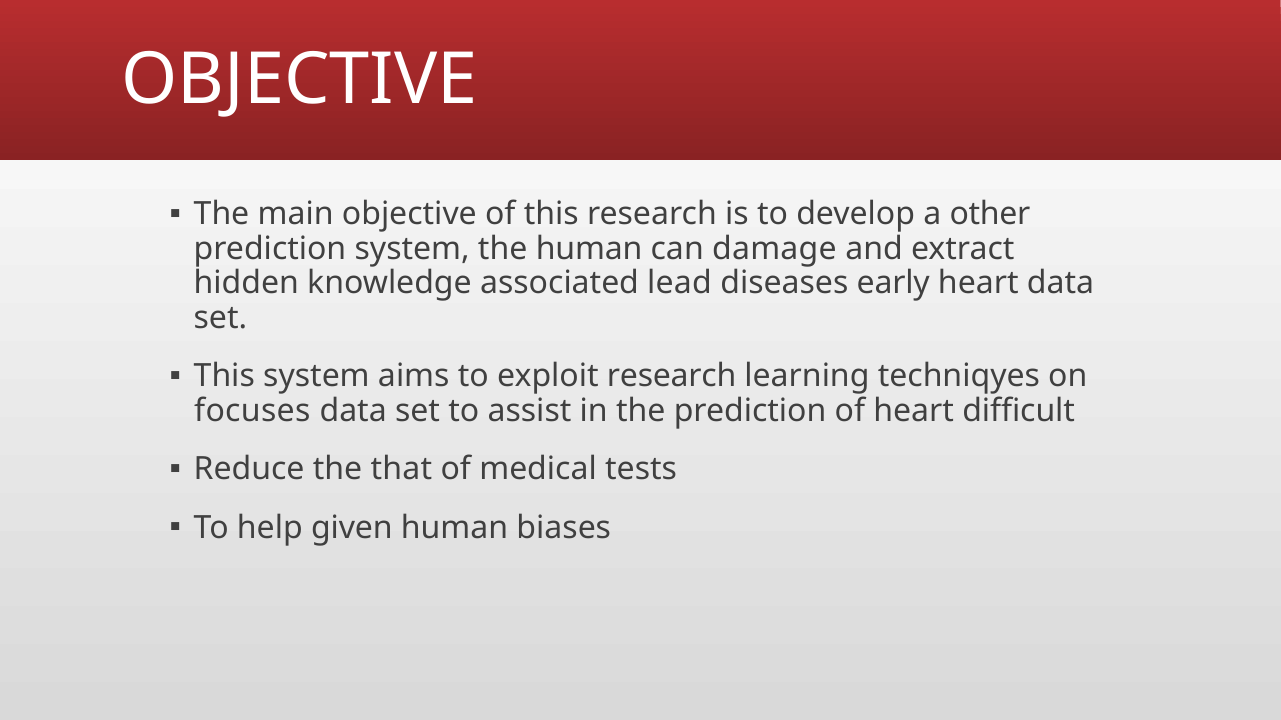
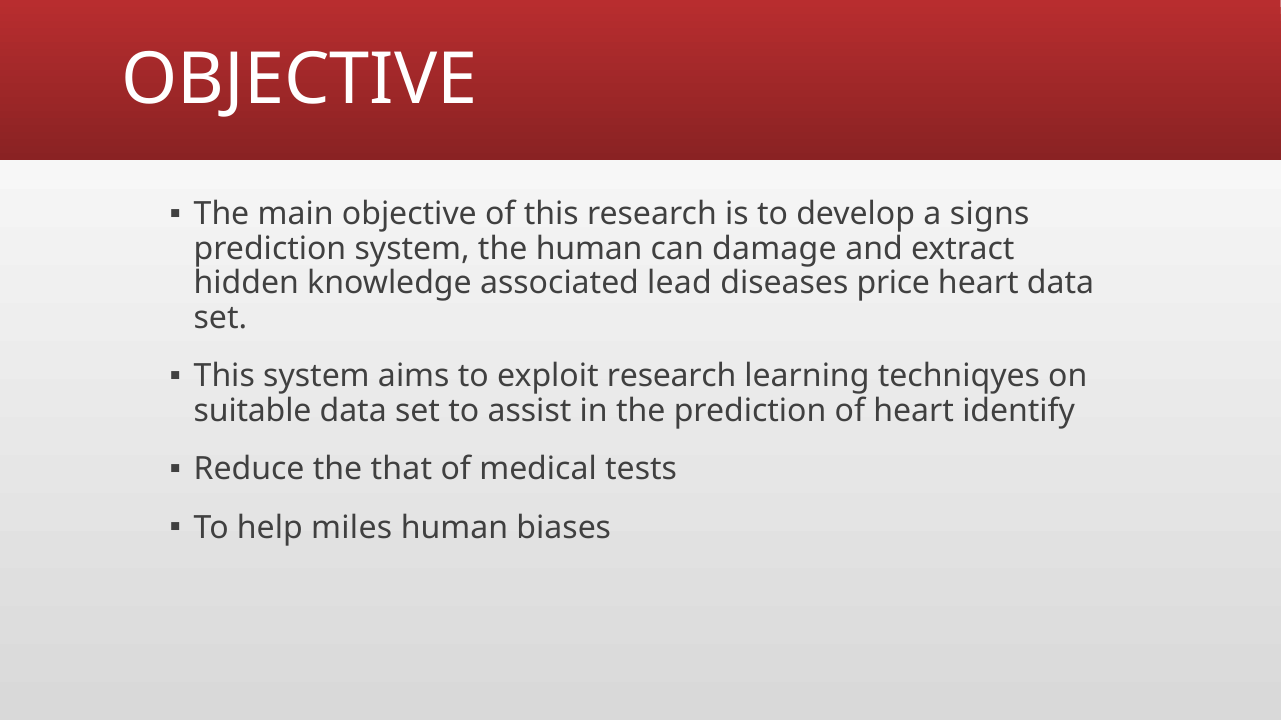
other: other -> signs
early: early -> price
focuses: focuses -> suitable
difficult: difficult -> identify
given: given -> miles
